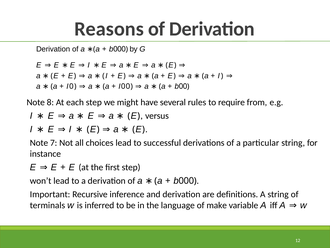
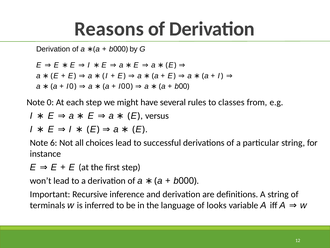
Note 8: 8 -> 0
require: require -> classes
7: 7 -> 6
make: make -> looks
